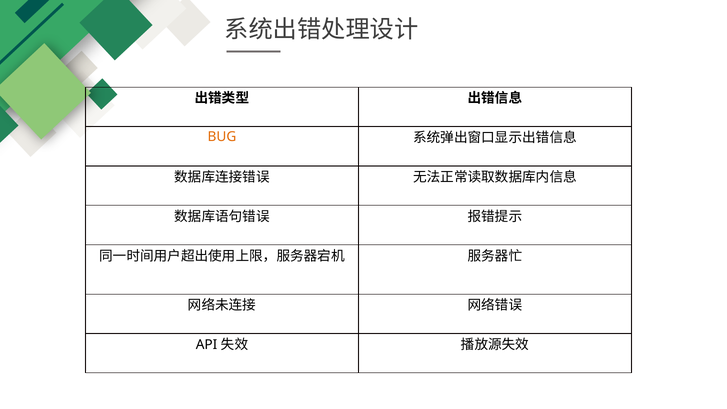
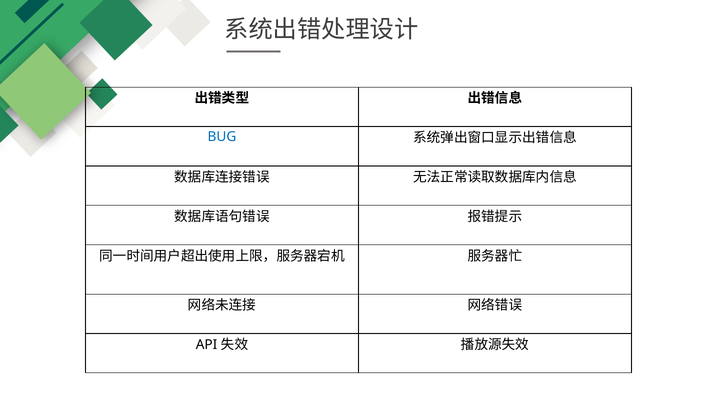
BUG colour: orange -> blue
